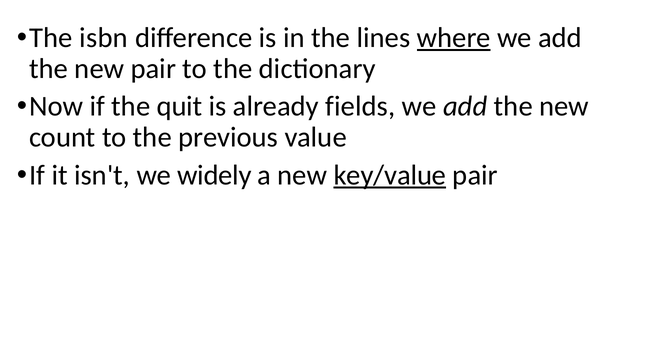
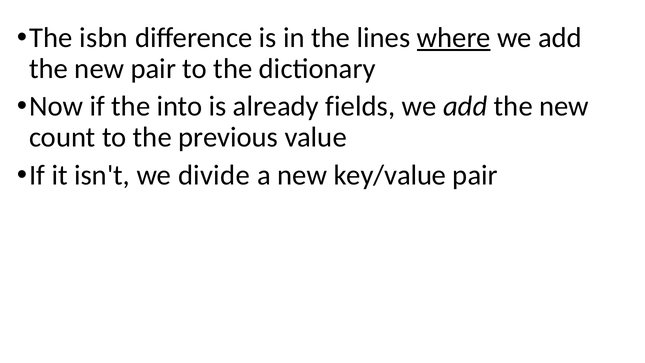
quit: quit -> into
widely: widely -> divide
key/value underline: present -> none
